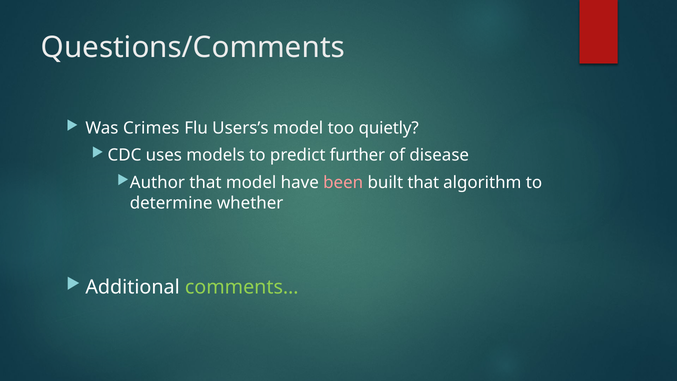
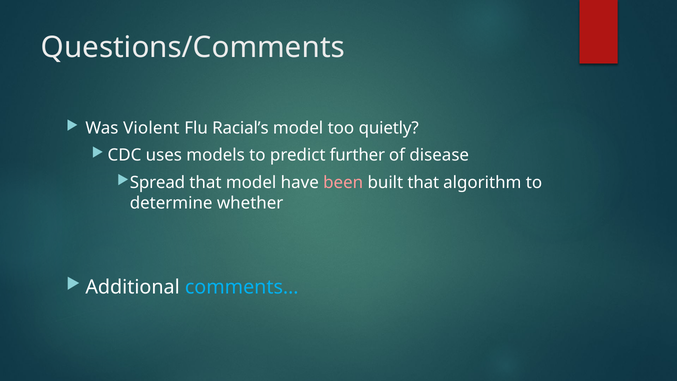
Crimes: Crimes -> Violent
Users’s: Users’s -> Racial’s
Author: Author -> Spread
comments… colour: light green -> light blue
